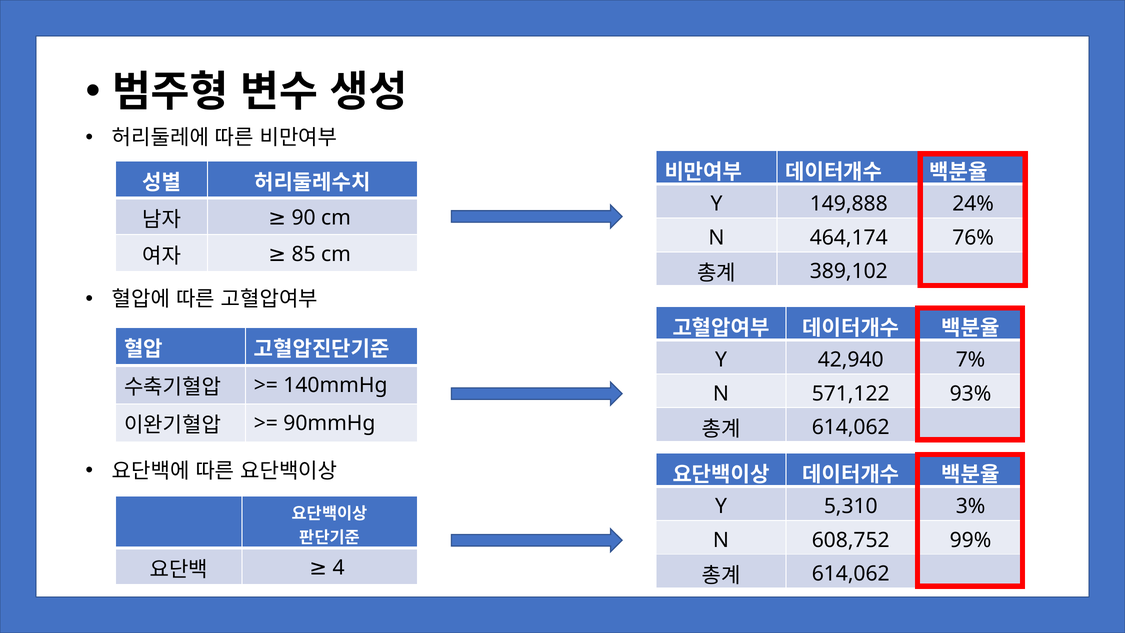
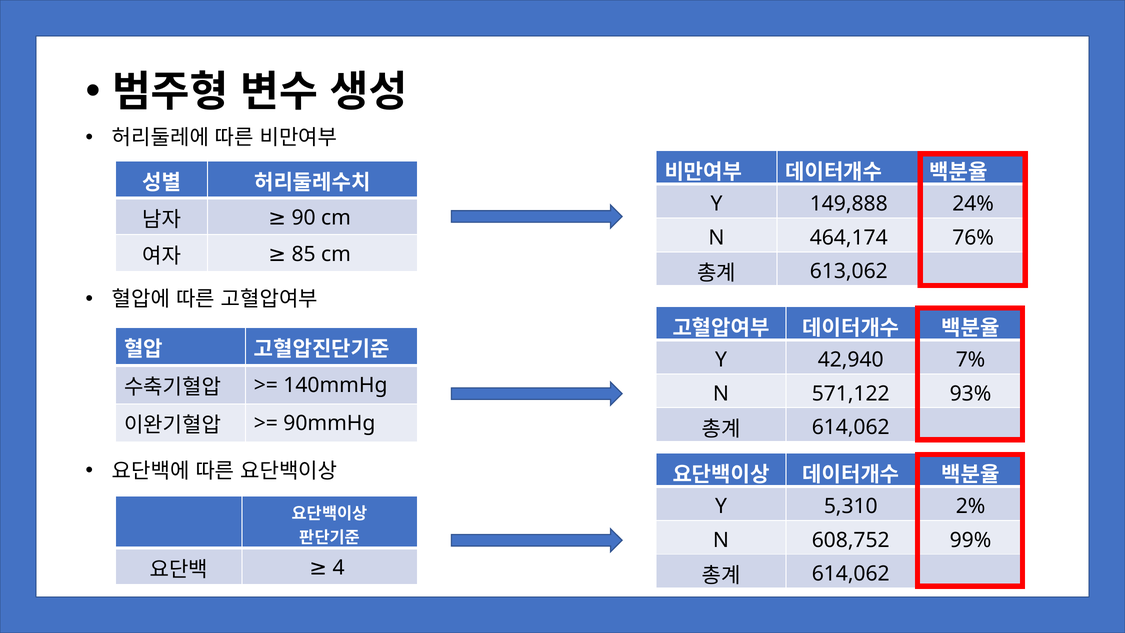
389,102: 389,102 -> 613,062
3%: 3% -> 2%
